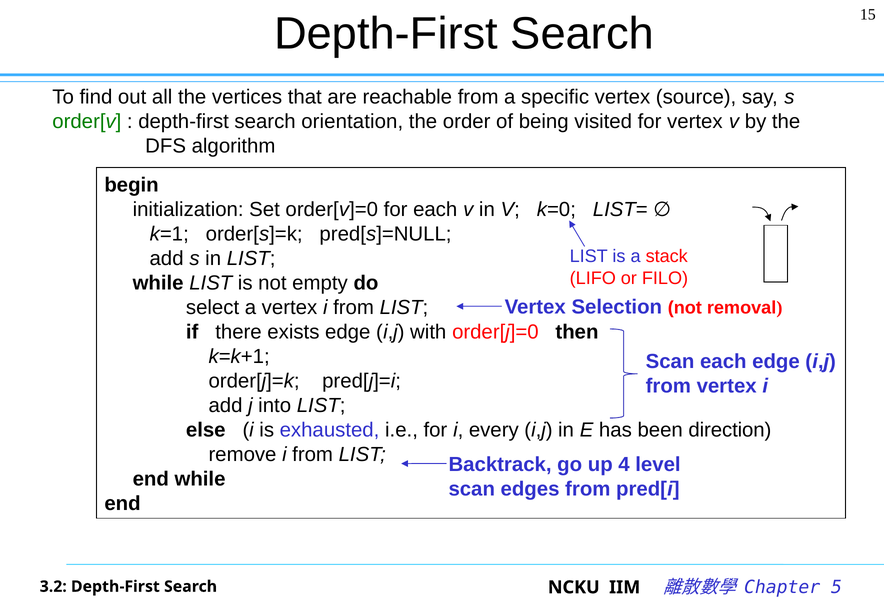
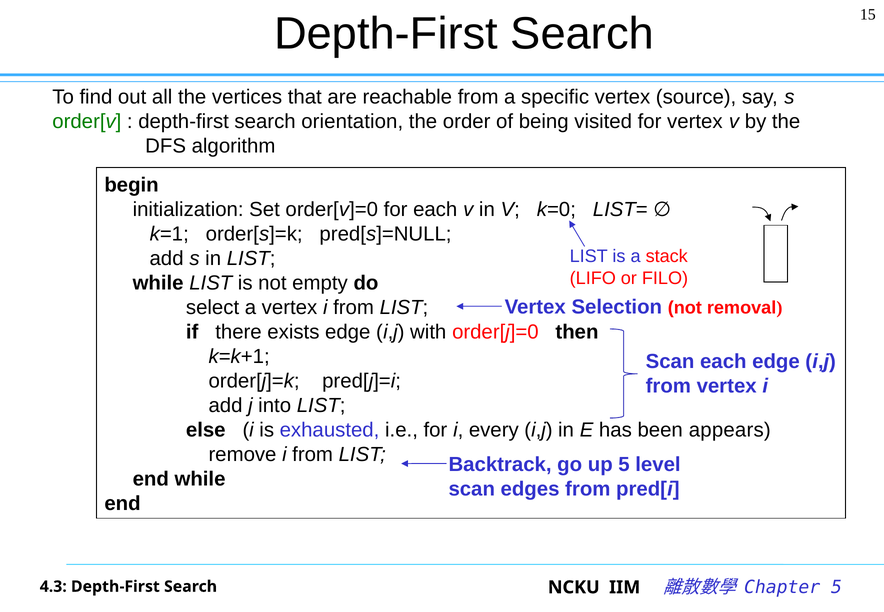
direction: direction -> appears
up 4: 4 -> 5
3.2: 3.2 -> 4.3
